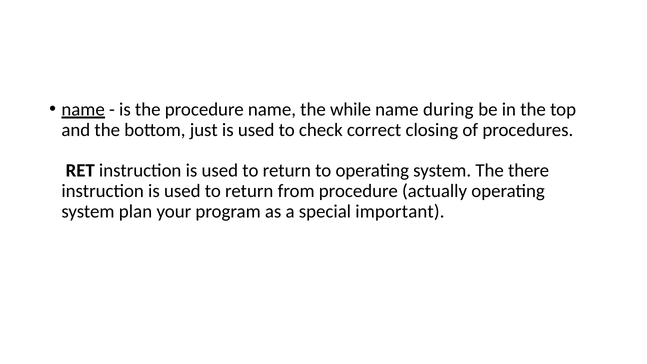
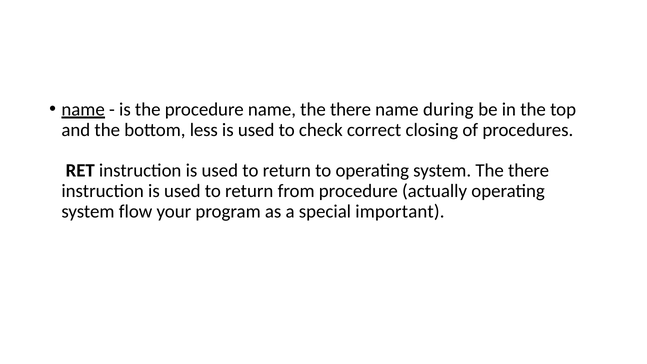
name the while: while -> there
just: just -> less
plan: plan -> flow
